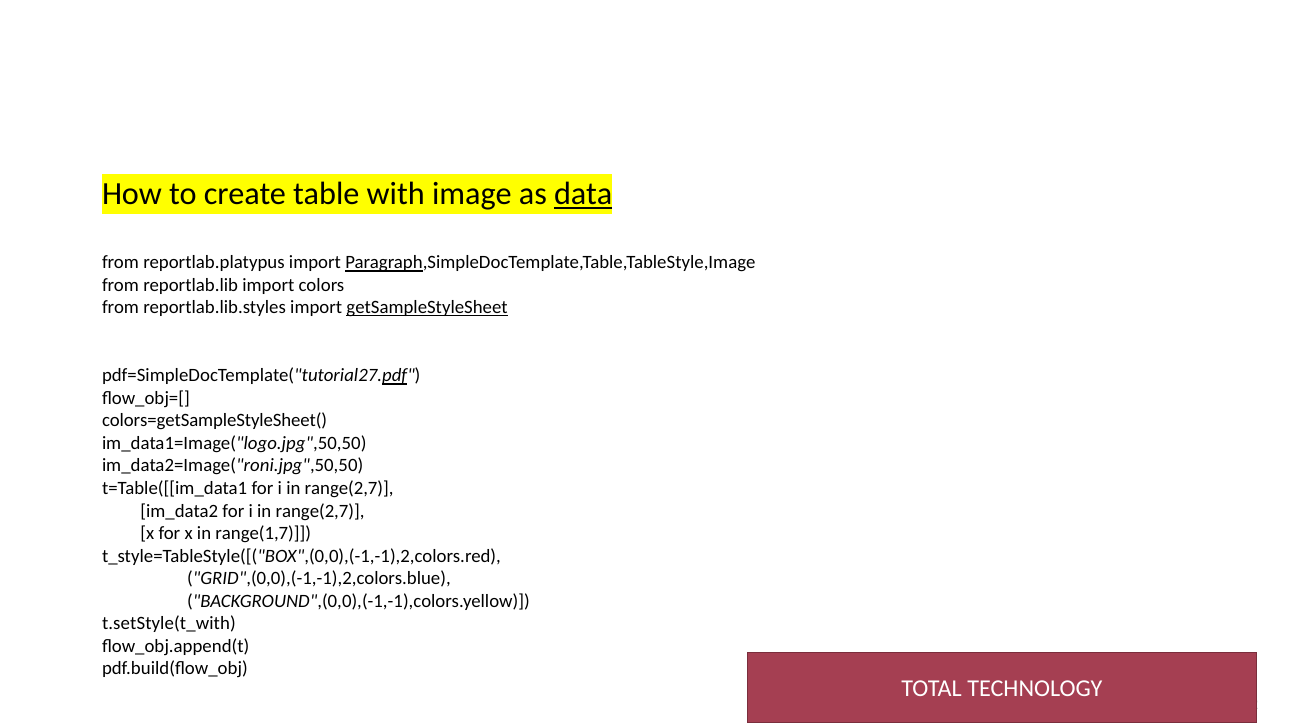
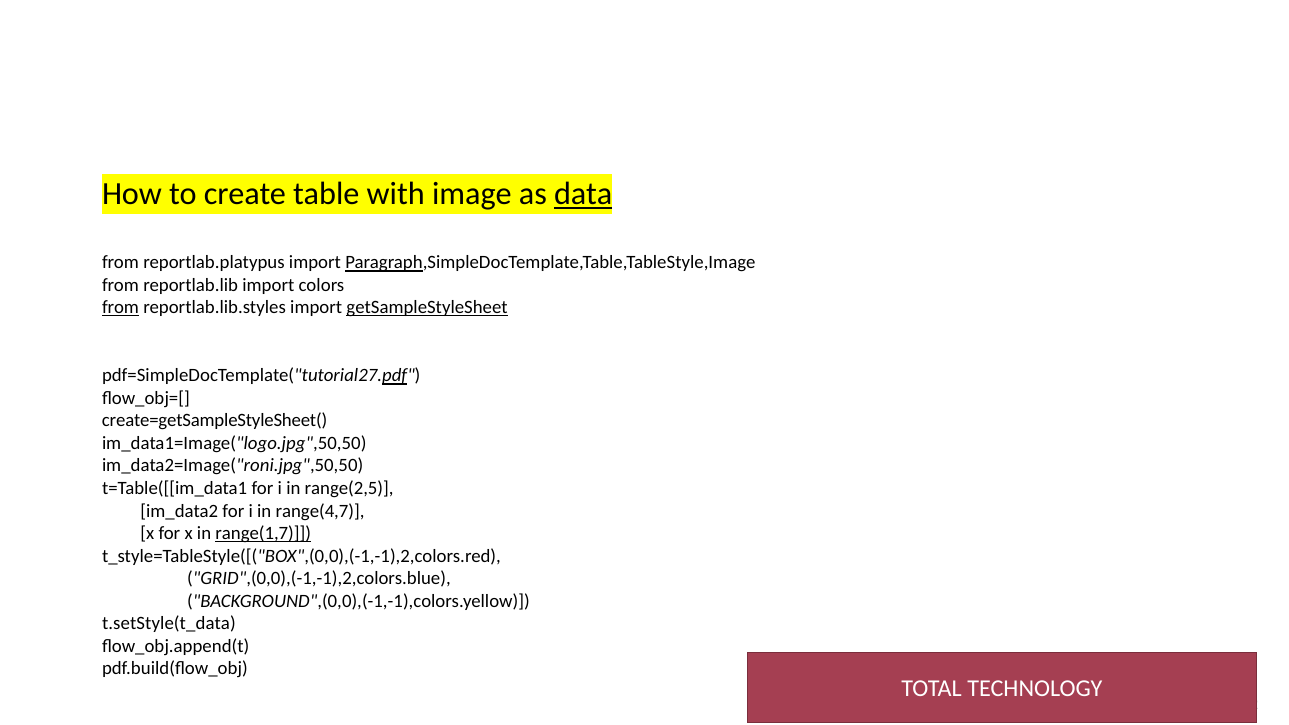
from at (120, 308) underline: none -> present
colors=getSampleStyleSheet(: colors=getSampleStyleSheet( -> create=getSampleStyleSheet(
range(2,7 at (349, 488): range(2,7 -> range(2,5
range(2,7 at (320, 511): range(2,7 -> range(4,7
range(1,7 underline: none -> present
t.setStyle(t_with: t.setStyle(t_with -> t.setStyle(t_data
